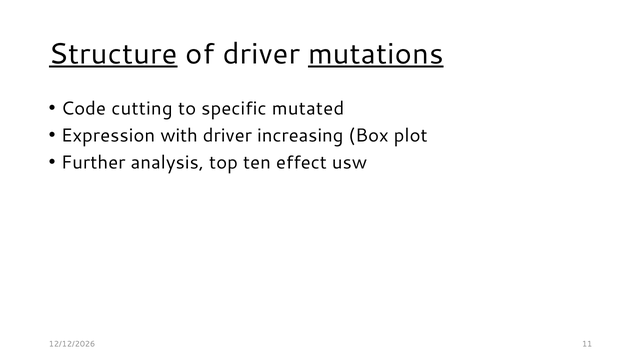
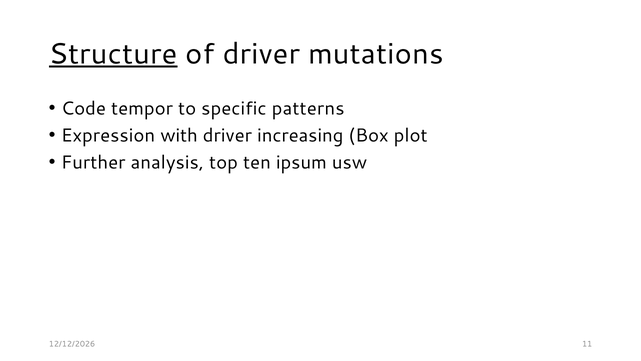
mutations underline: present -> none
cutting: cutting -> tempor
mutated: mutated -> patterns
effect: effect -> ipsum
